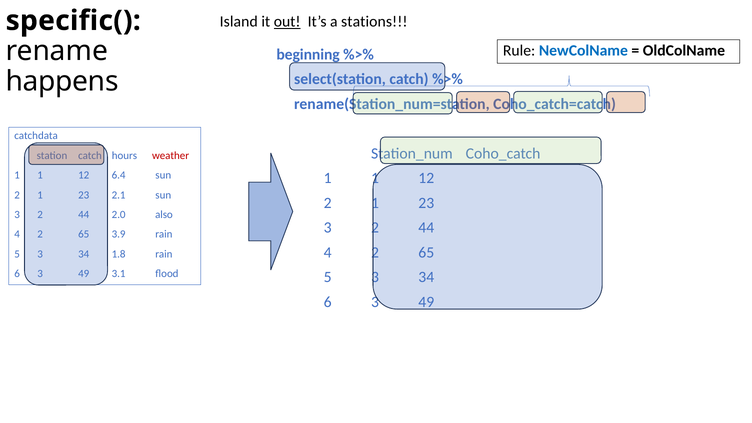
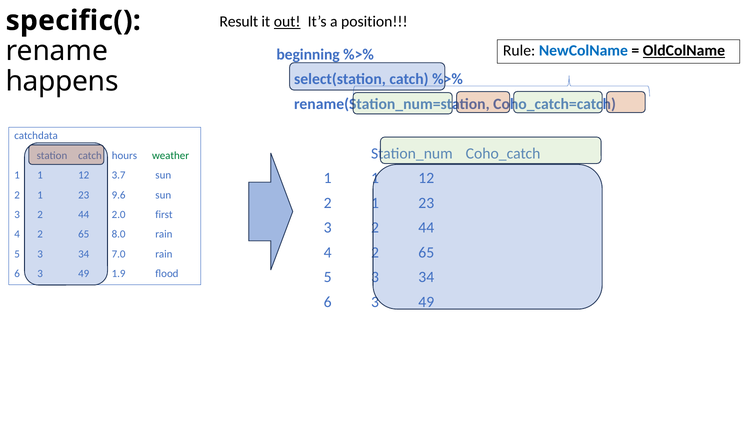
Island: Island -> Result
stations: stations -> position
OldColName underline: none -> present
weather colour: red -> green
6.4: 6.4 -> 3.7
2.1: 2.1 -> 9.6
also: also -> first
3.9: 3.9 -> 8.0
1.8: 1.8 -> 7.0
3.1: 3.1 -> 1.9
